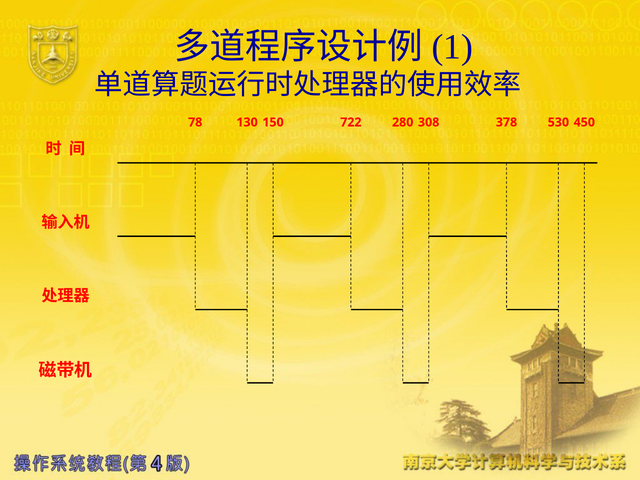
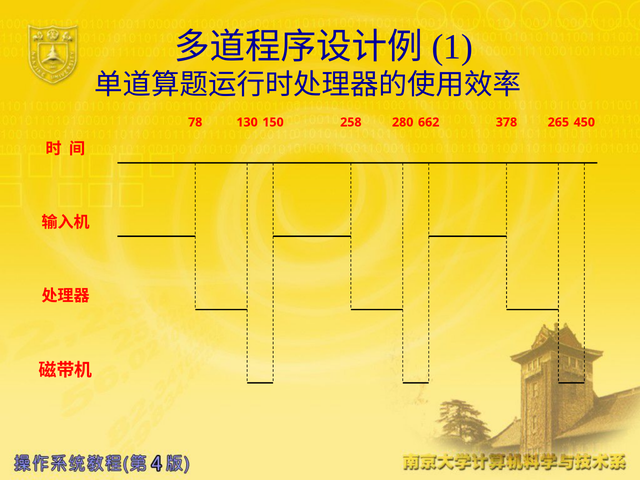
722: 722 -> 258
308: 308 -> 662
530: 530 -> 265
